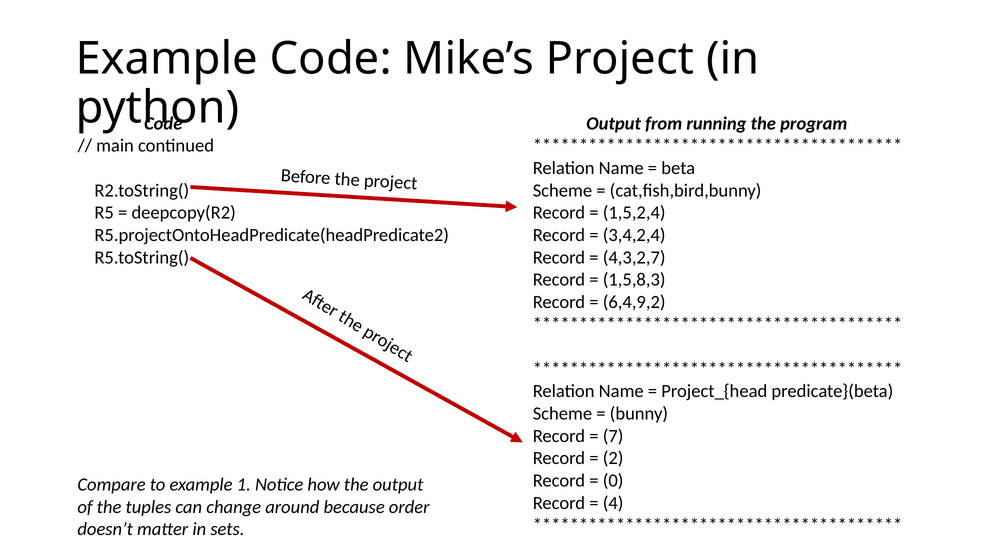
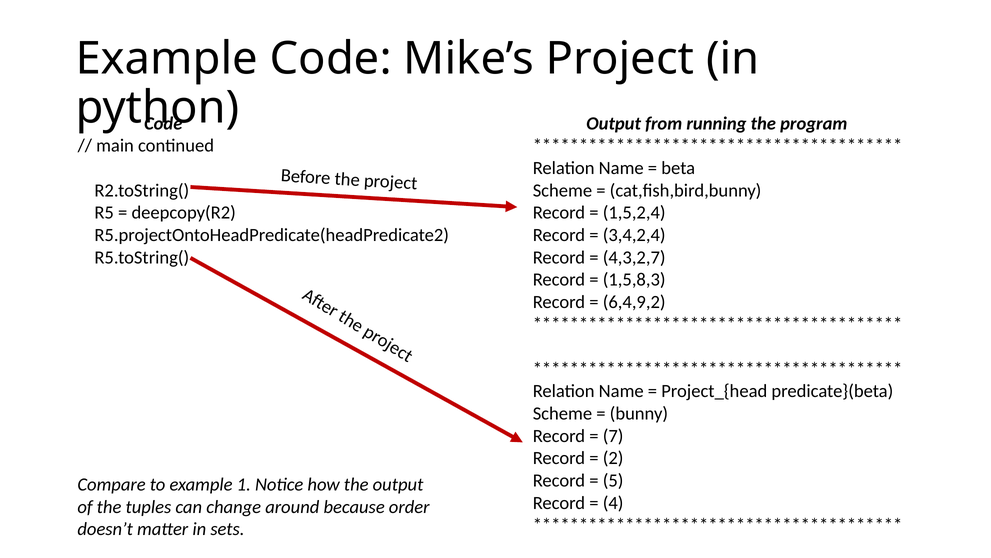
0: 0 -> 5
